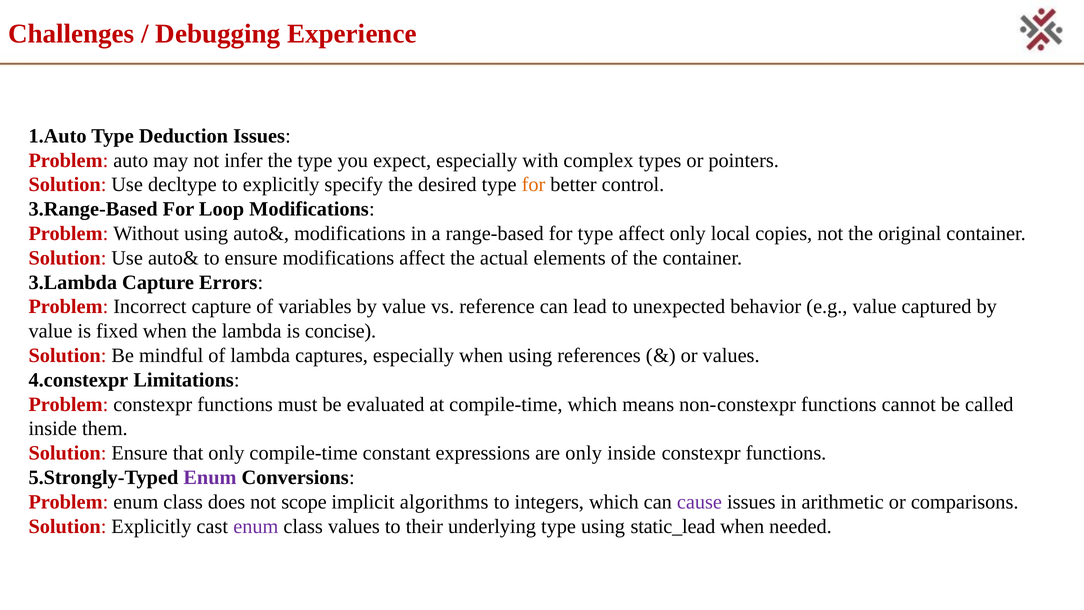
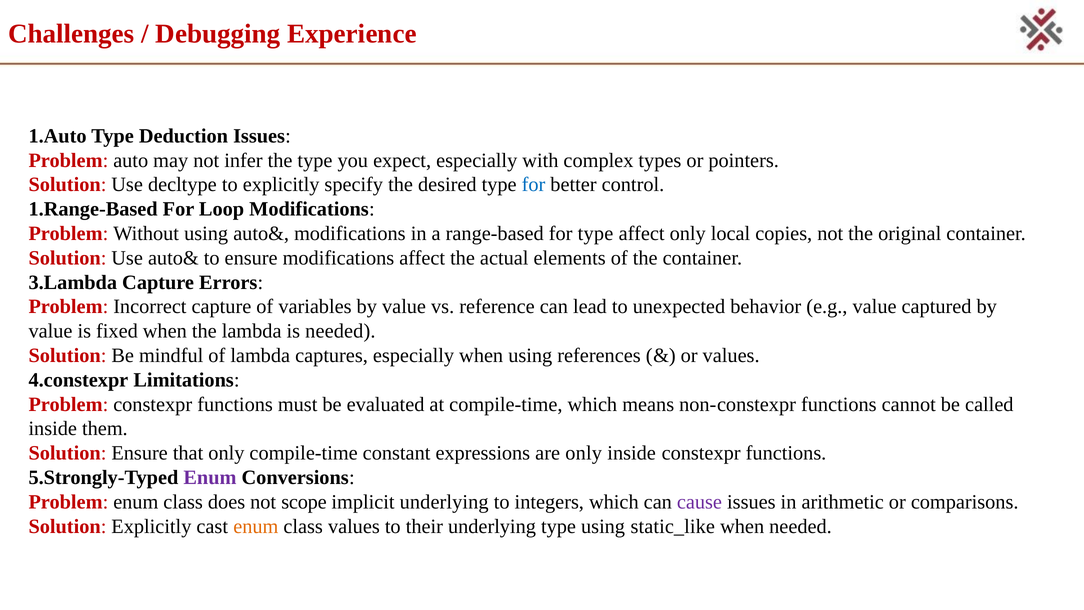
for at (534, 185) colour: orange -> blue
3.Range-Based: 3.Range-Based -> 1.Range-Based
is concise: concise -> needed
implicit algorithms: algorithms -> underlying
enum at (256, 526) colour: purple -> orange
static_lead: static_lead -> static_like
